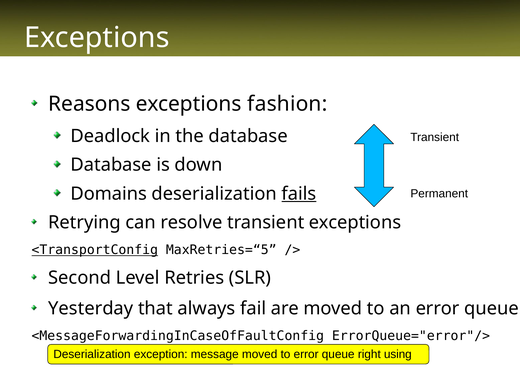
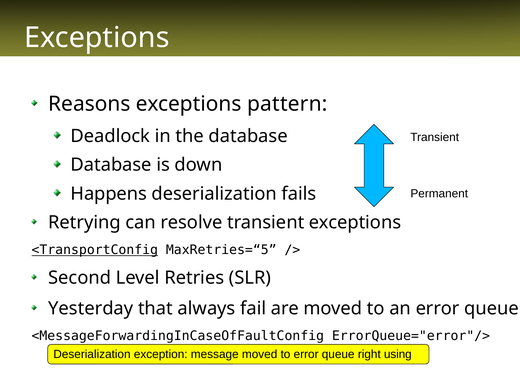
fashion: fashion -> pattern
Domains: Domains -> Happens
fails underline: present -> none
